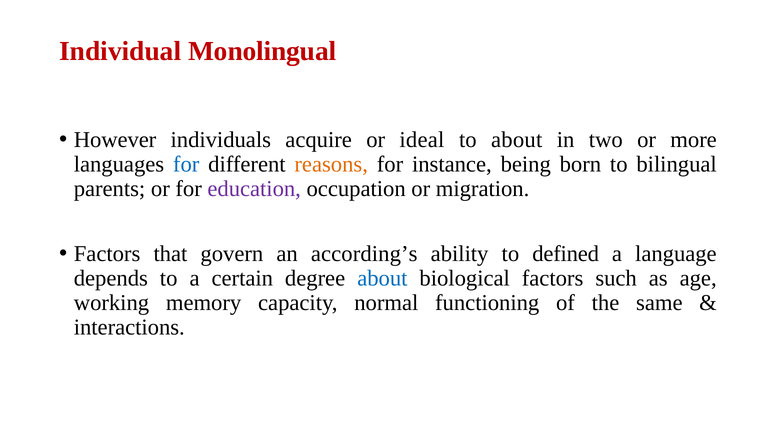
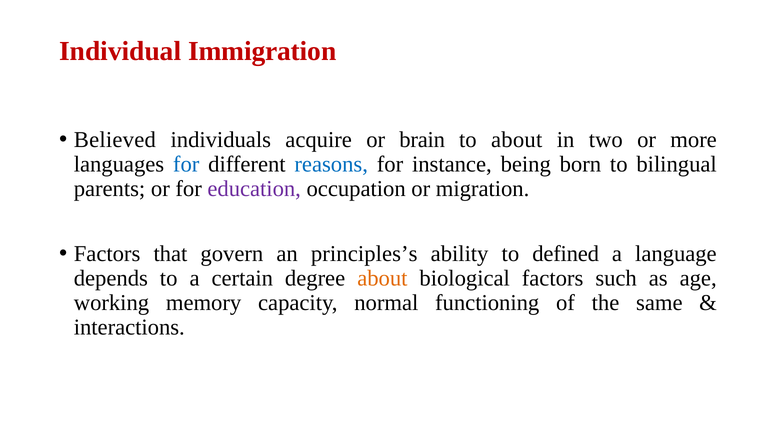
Monolingual: Monolingual -> Immigration
However: However -> Believed
ideal: ideal -> brain
reasons colour: orange -> blue
according’s: according’s -> principles’s
about at (382, 278) colour: blue -> orange
